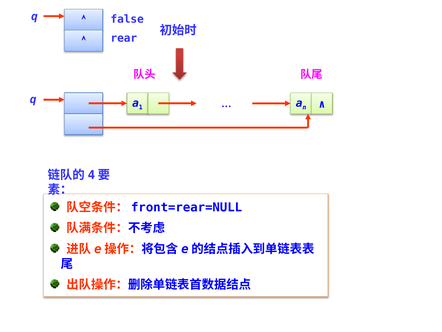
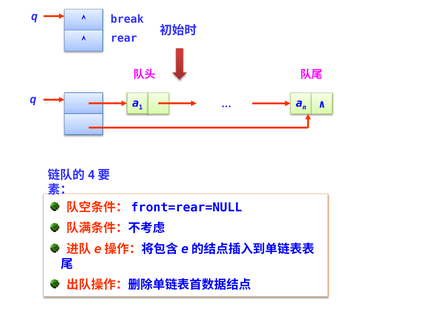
false: false -> break
